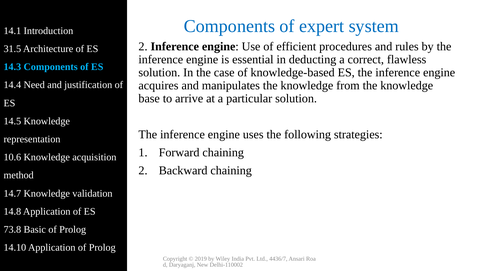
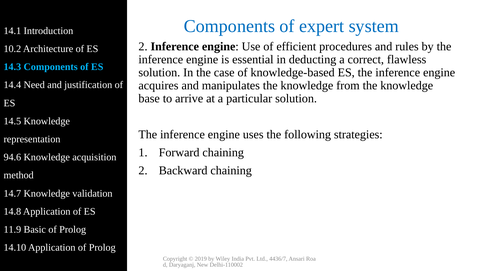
31.5: 31.5 -> 10.2
10.6: 10.6 -> 94.6
73.8: 73.8 -> 11.9
